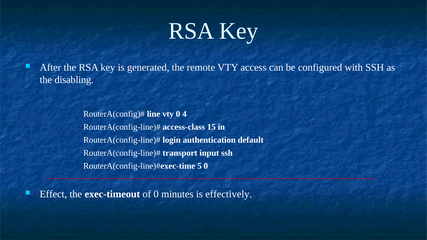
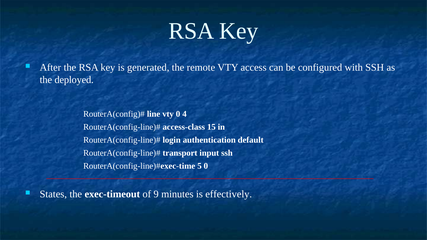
disabling: disabling -> deployed
Effect: Effect -> States
of 0: 0 -> 9
